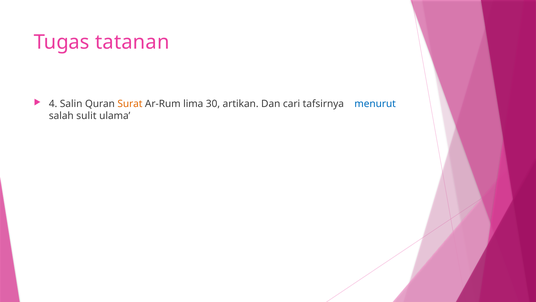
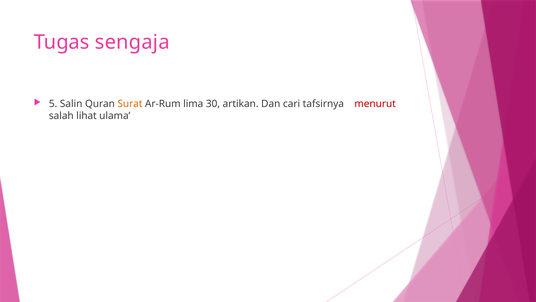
tatanan: tatanan -> sengaja
4: 4 -> 5
menurut colour: blue -> red
sulit: sulit -> lihat
